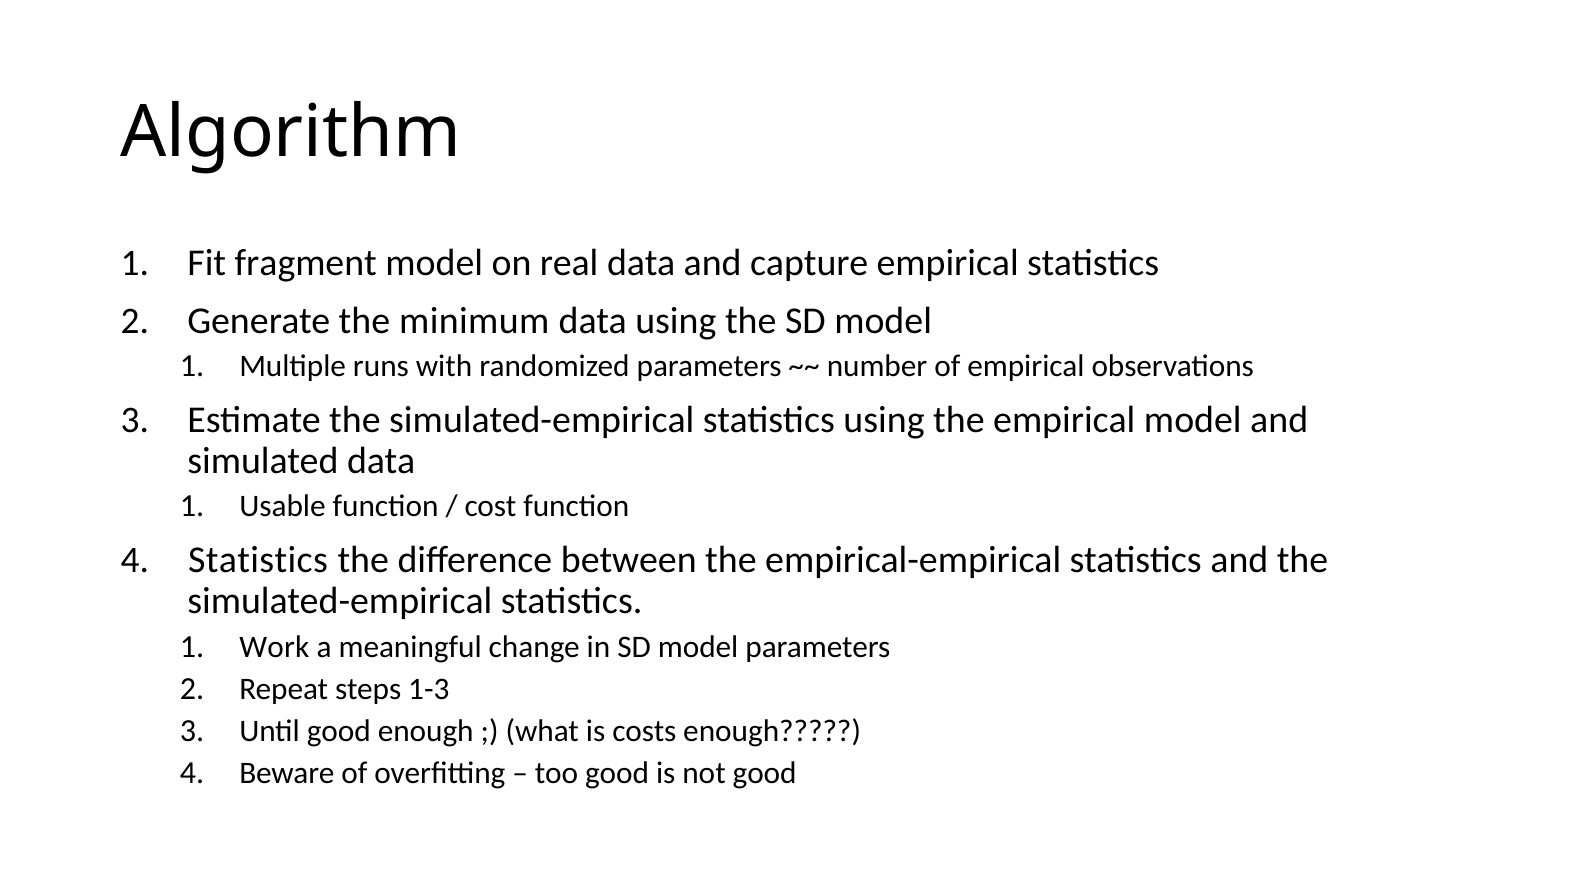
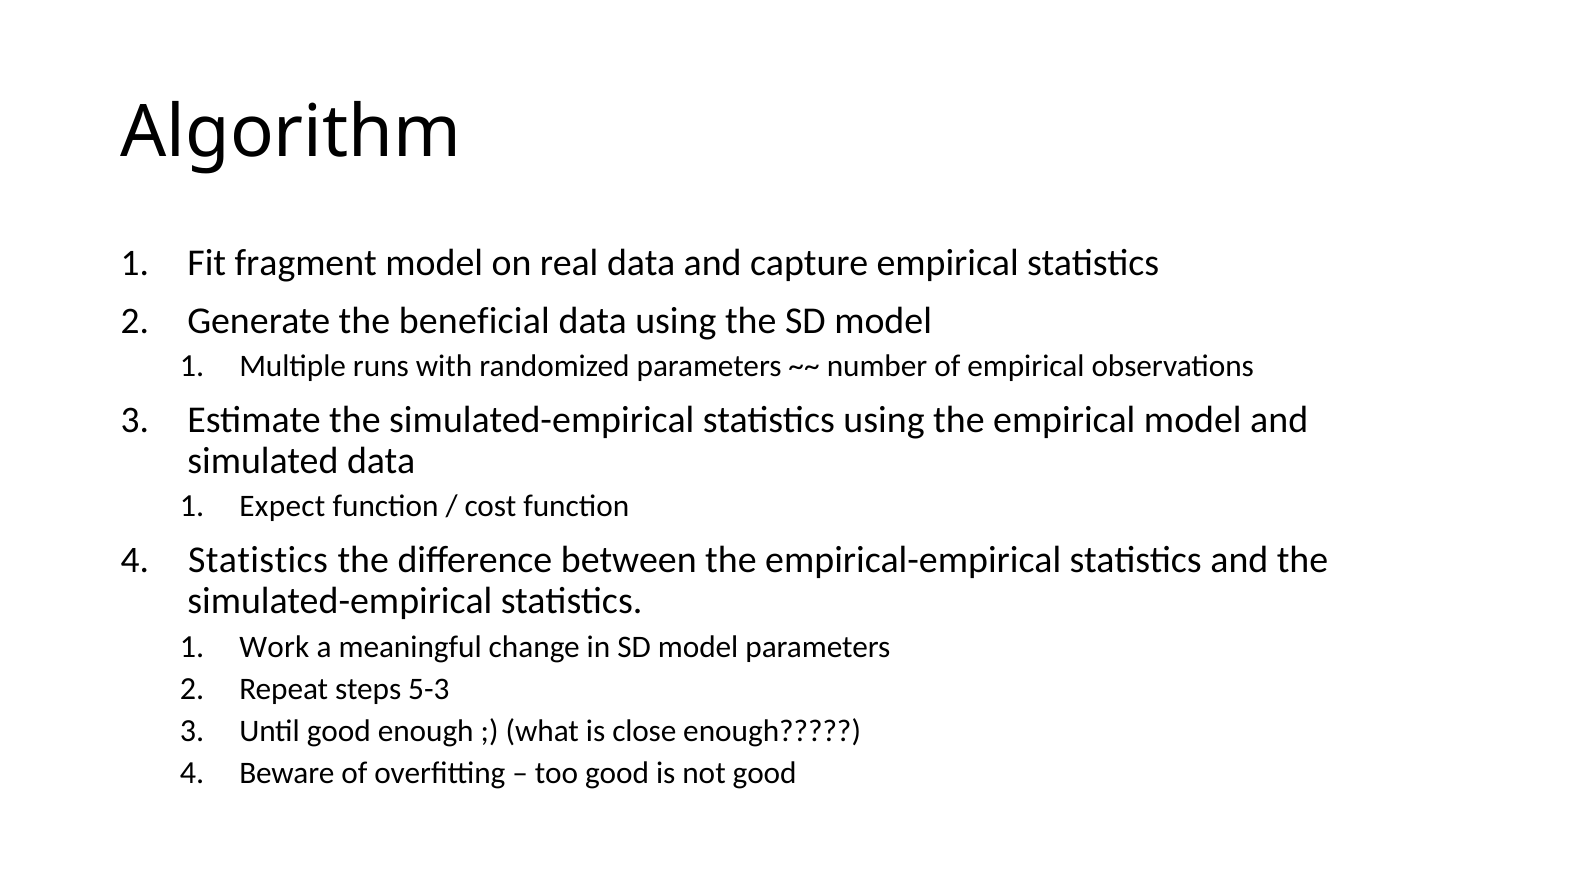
minimum: minimum -> beneficial
Usable: Usable -> Expect
1-3: 1-3 -> 5-3
costs: costs -> close
